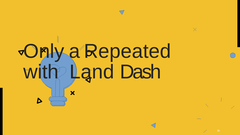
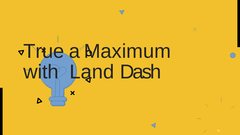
Only: Only -> True
Repeated: Repeated -> Maximum
